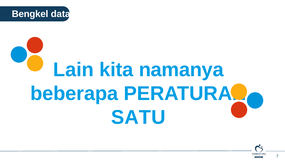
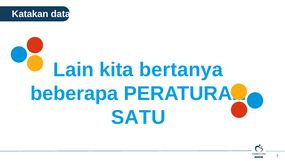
Bengkel: Bengkel -> Katakan
namanya: namanya -> bertanya
